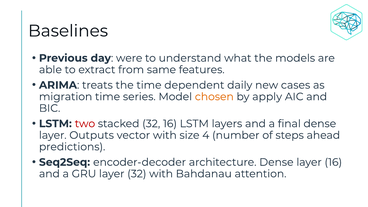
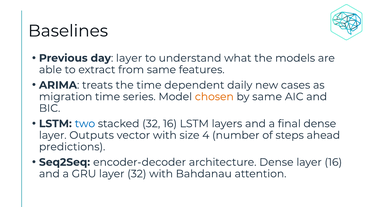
day were: were -> layer
by apply: apply -> same
two colour: red -> blue
